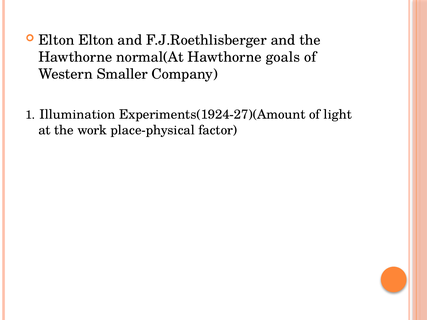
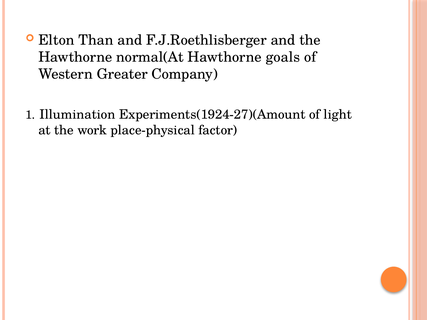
Elton Elton: Elton -> Than
Smaller: Smaller -> Greater
